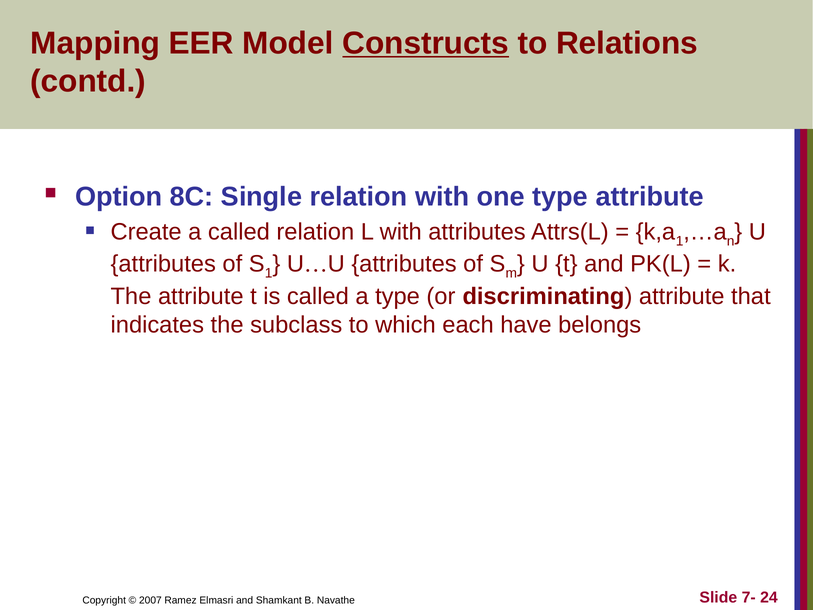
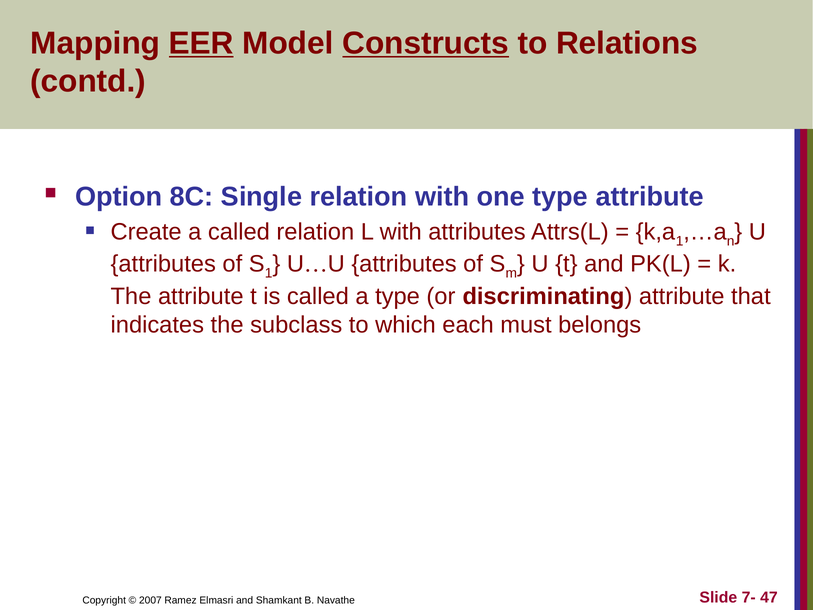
EER underline: none -> present
have: have -> must
24: 24 -> 47
